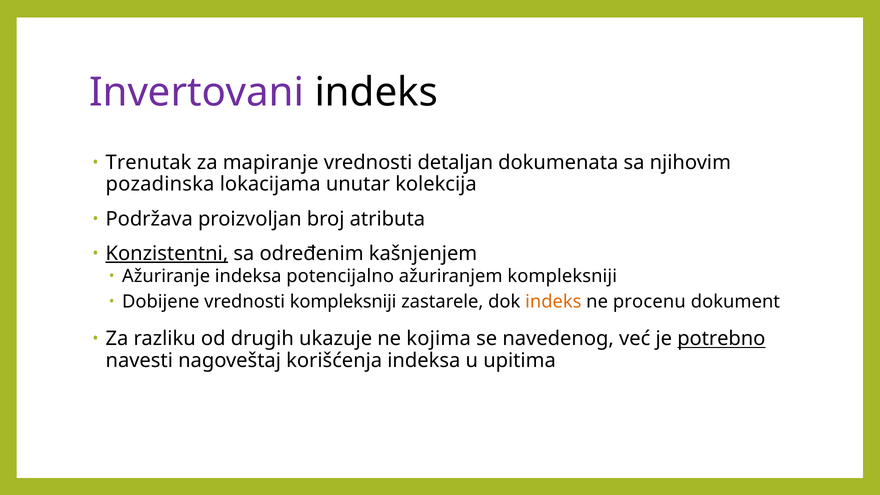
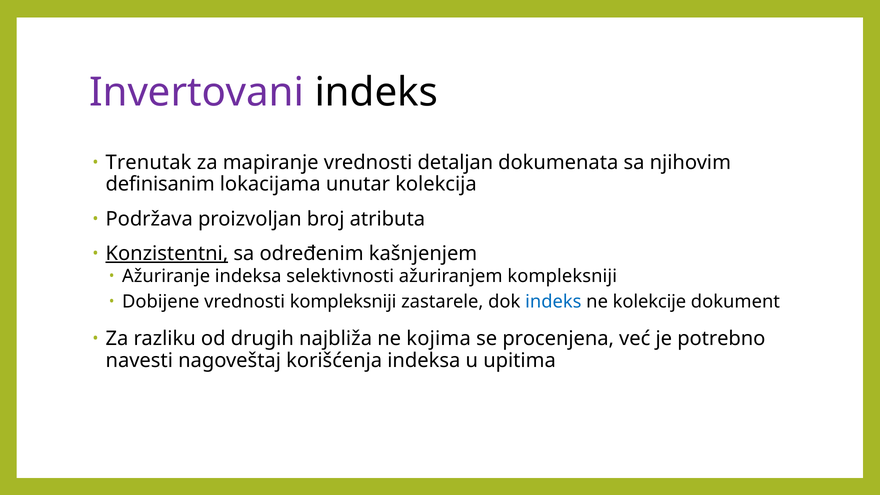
pozadinska: pozadinska -> definisanim
potencijalno: potencijalno -> selektivnosti
indeks at (553, 302) colour: orange -> blue
procenu: procenu -> kolekcije
ukazuje: ukazuje -> najbliža
navedenog: navedenog -> procenjena
potrebno underline: present -> none
